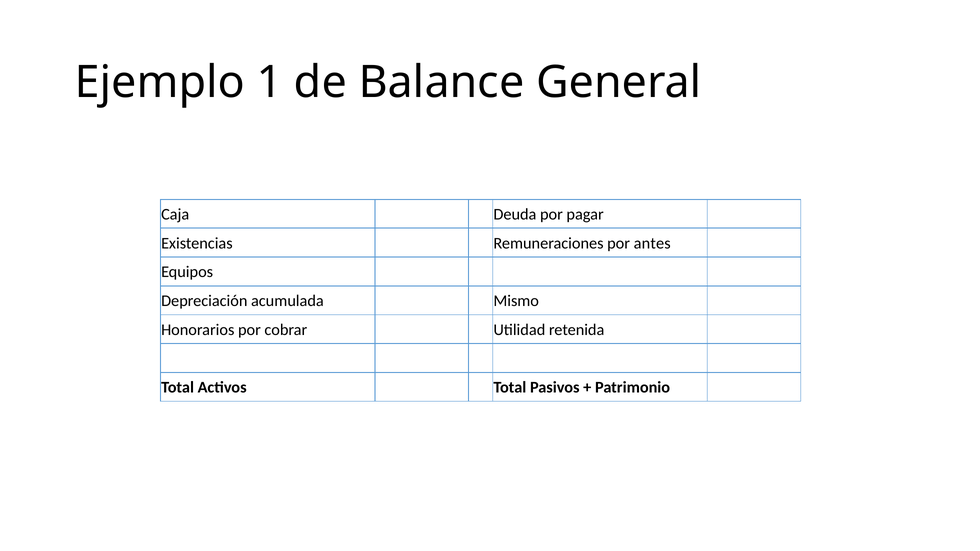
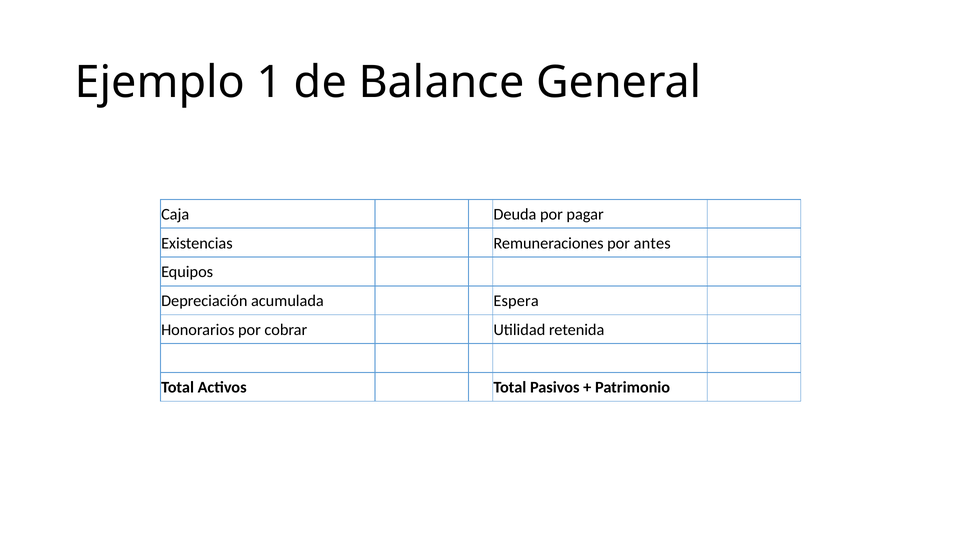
Mismo: Mismo -> Espera
